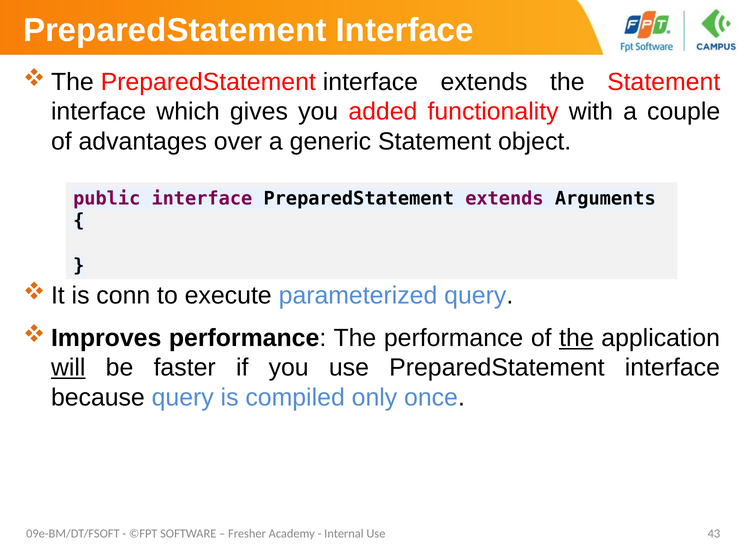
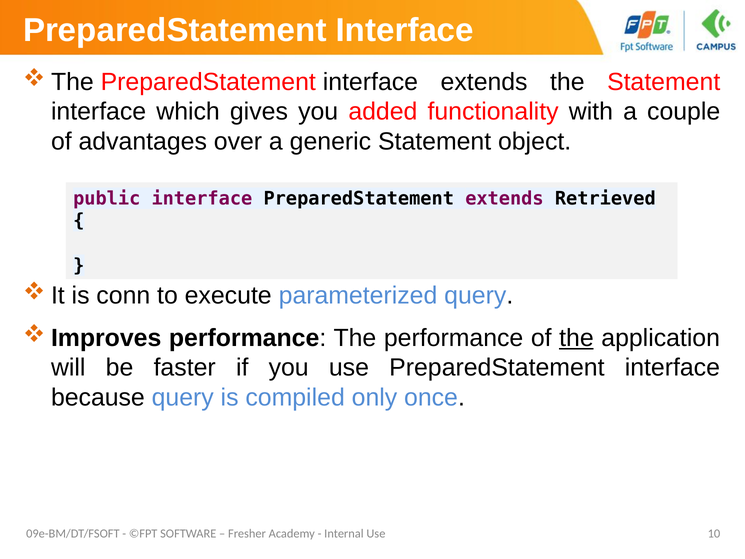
Arguments: Arguments -> Retrieved
will underline: present -> none
43: 43 -> 10
